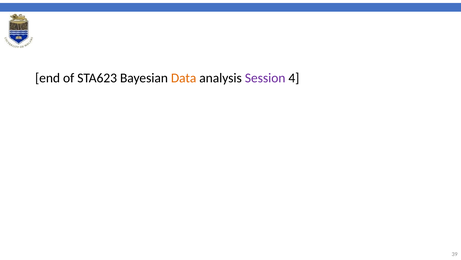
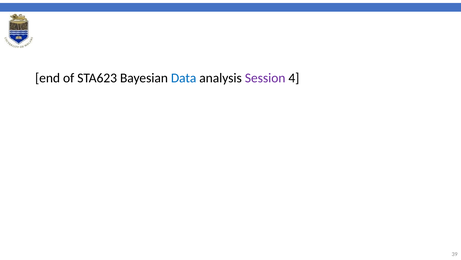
Data colour: orange -> blue
